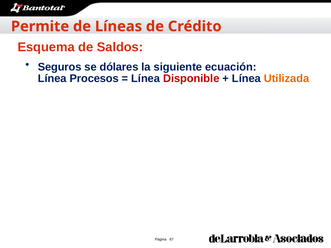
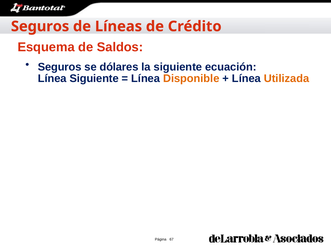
Permite at (40, 26): Permite -> Seguros
Línea Procesos: Procesos -> Siguiente
Disponible colour: red -> orange
